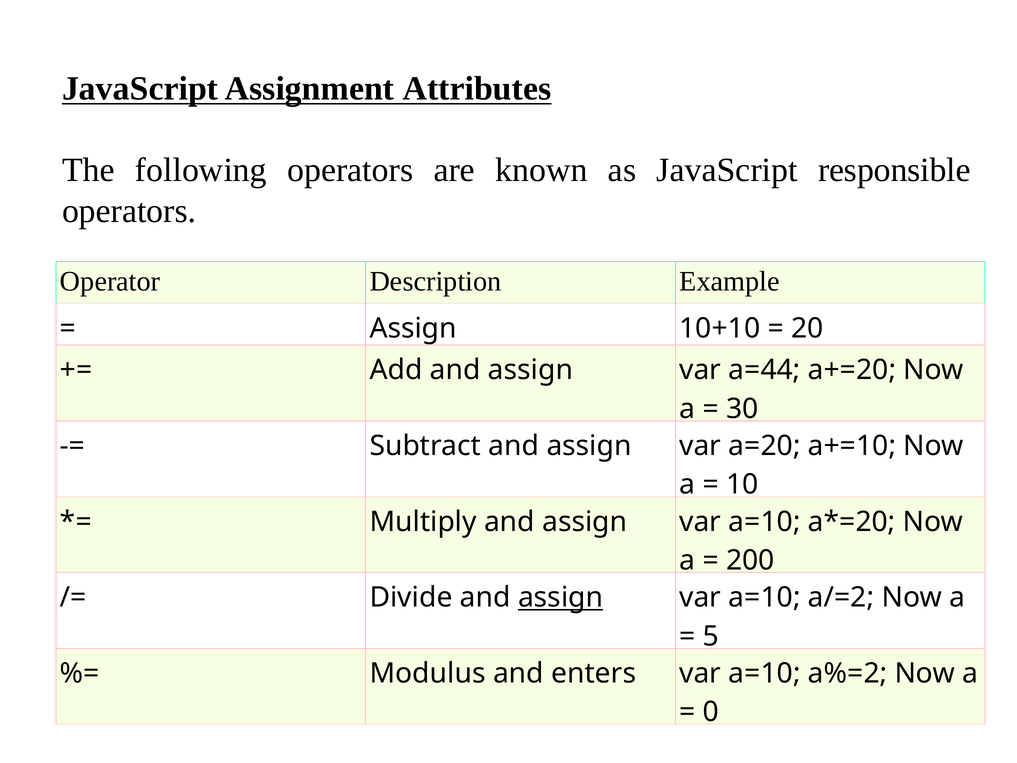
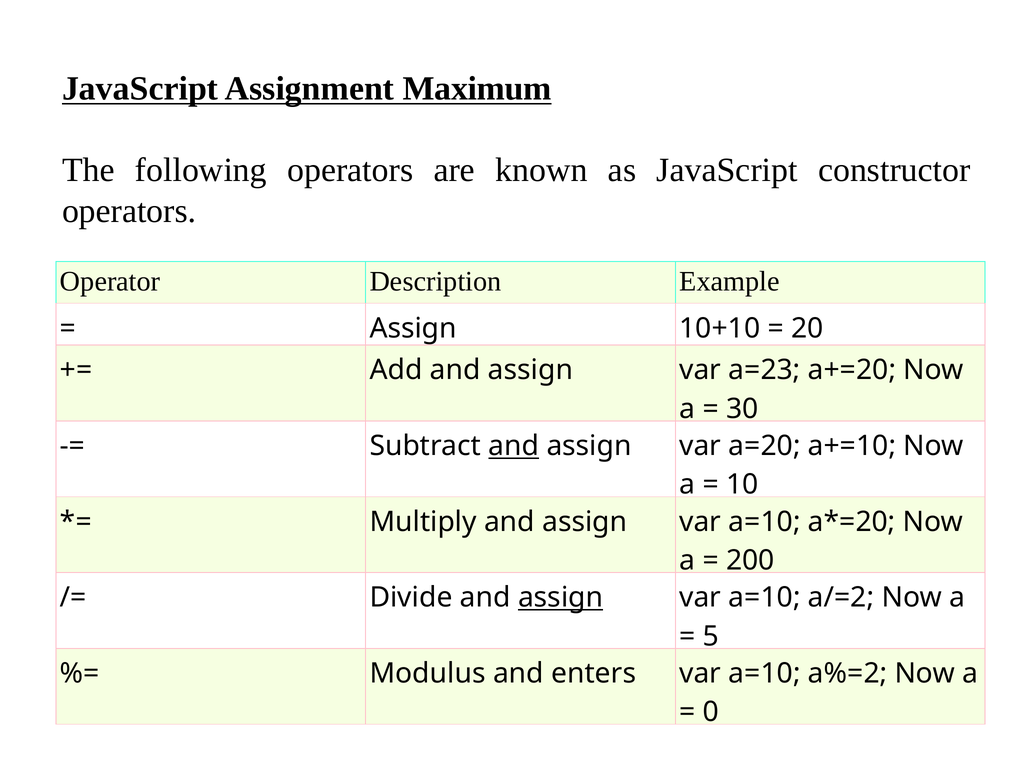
Attributes: Attributes -> Maximum
responsible: responsible -> constructor
a=44: a=44 -> a=23
and at (514, 446) underline: none -> present
